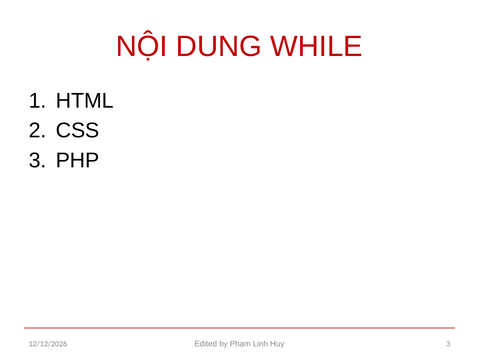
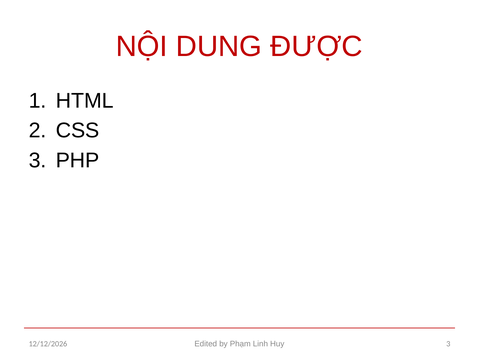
WHILE: WHILE -> ĐƯỢC
